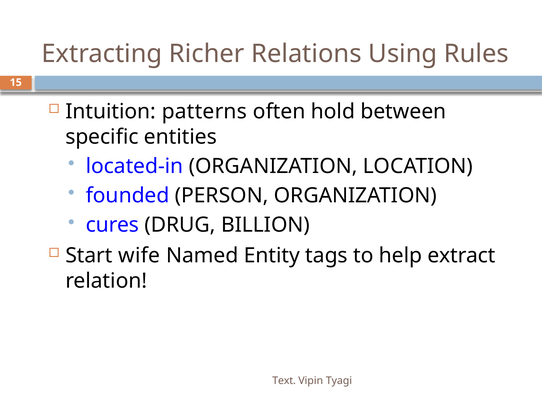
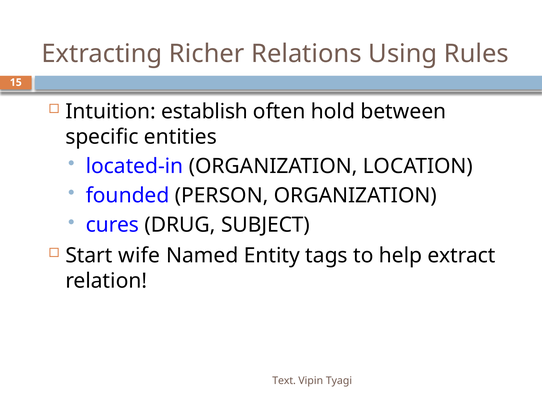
patterns: patterns -> establish
BILLION: BILLION -> SUBJECT
